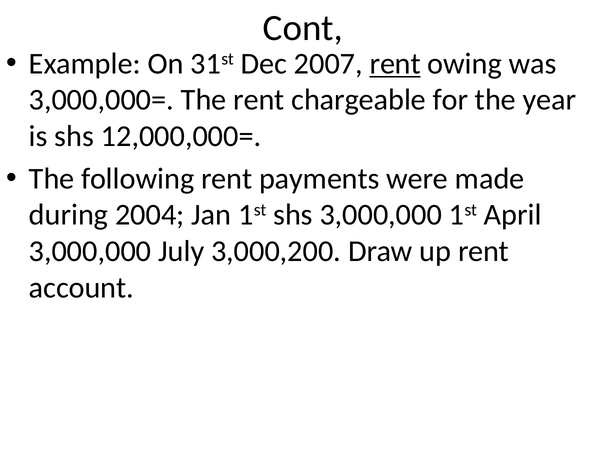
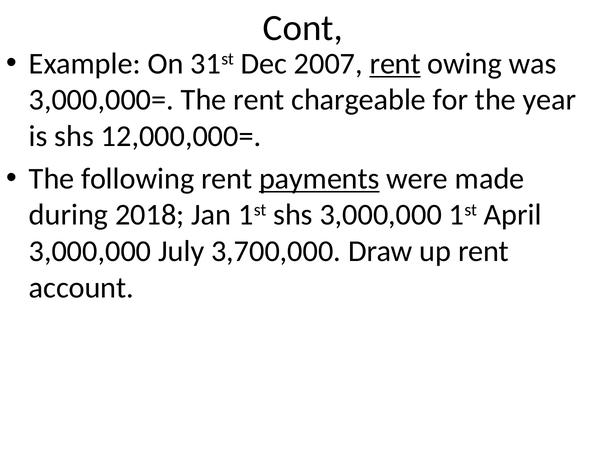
payments underline: none -> present
2004: 2004 -> 2018
3,000,200: 3,000,200 -> 3,700,000
